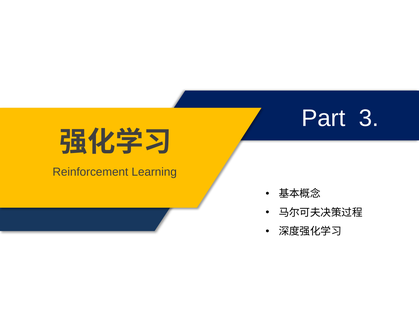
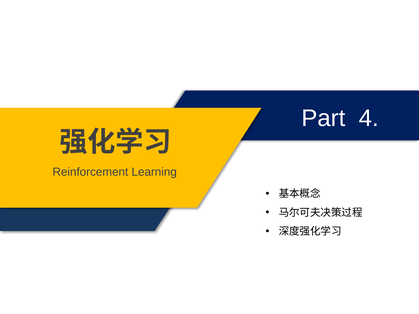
3: 3 -> 4
